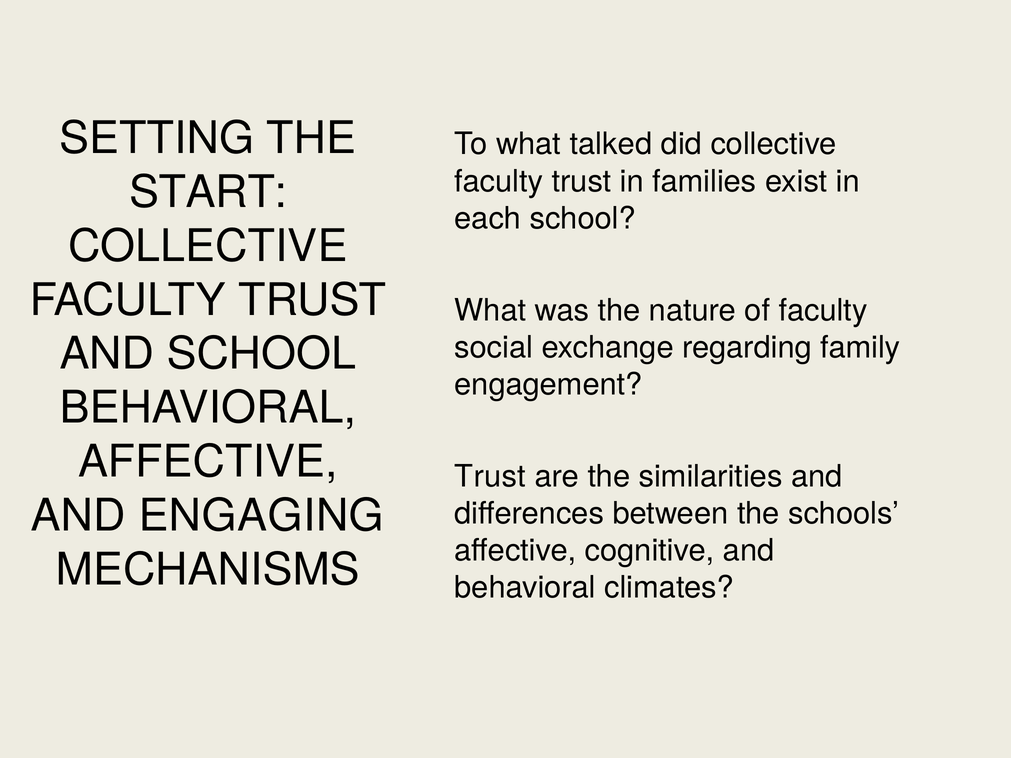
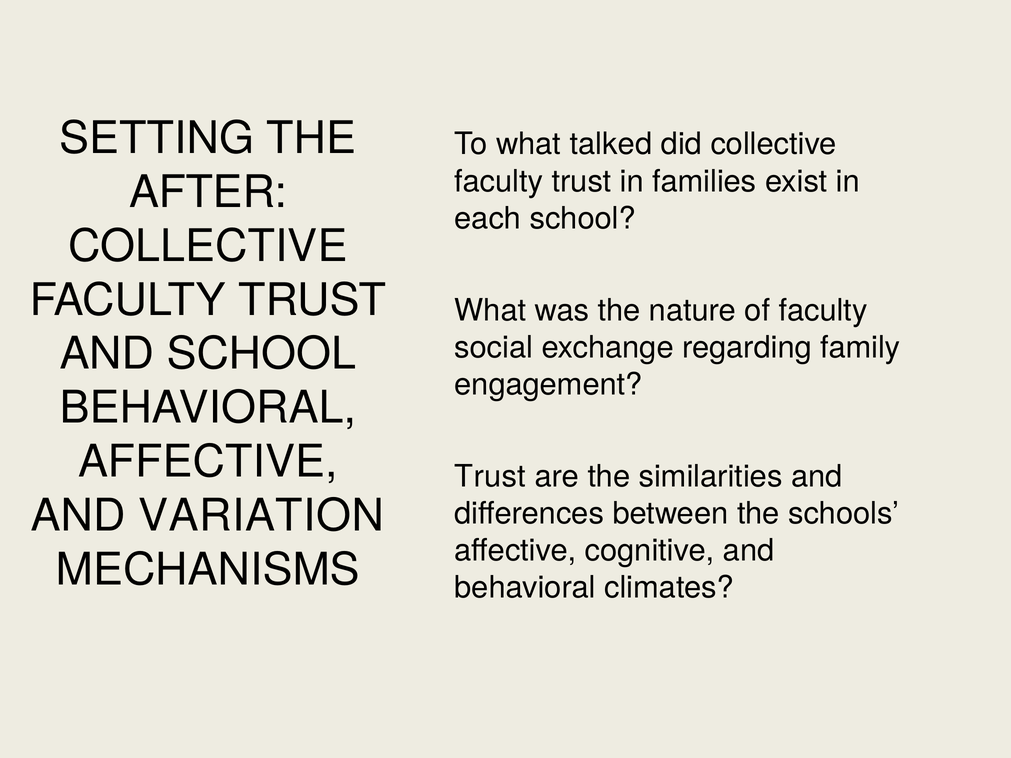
START: START -> AFTER
ENGAGING: ENGAGING -> VARIATION
